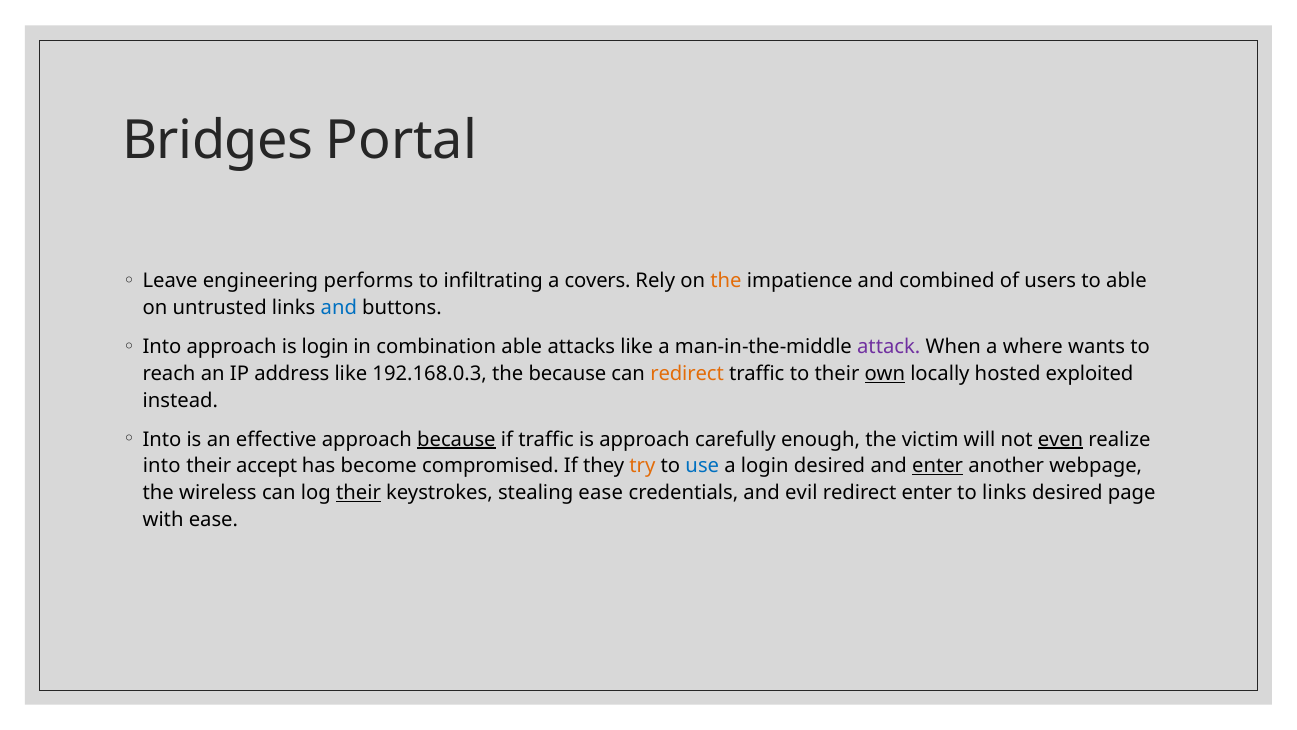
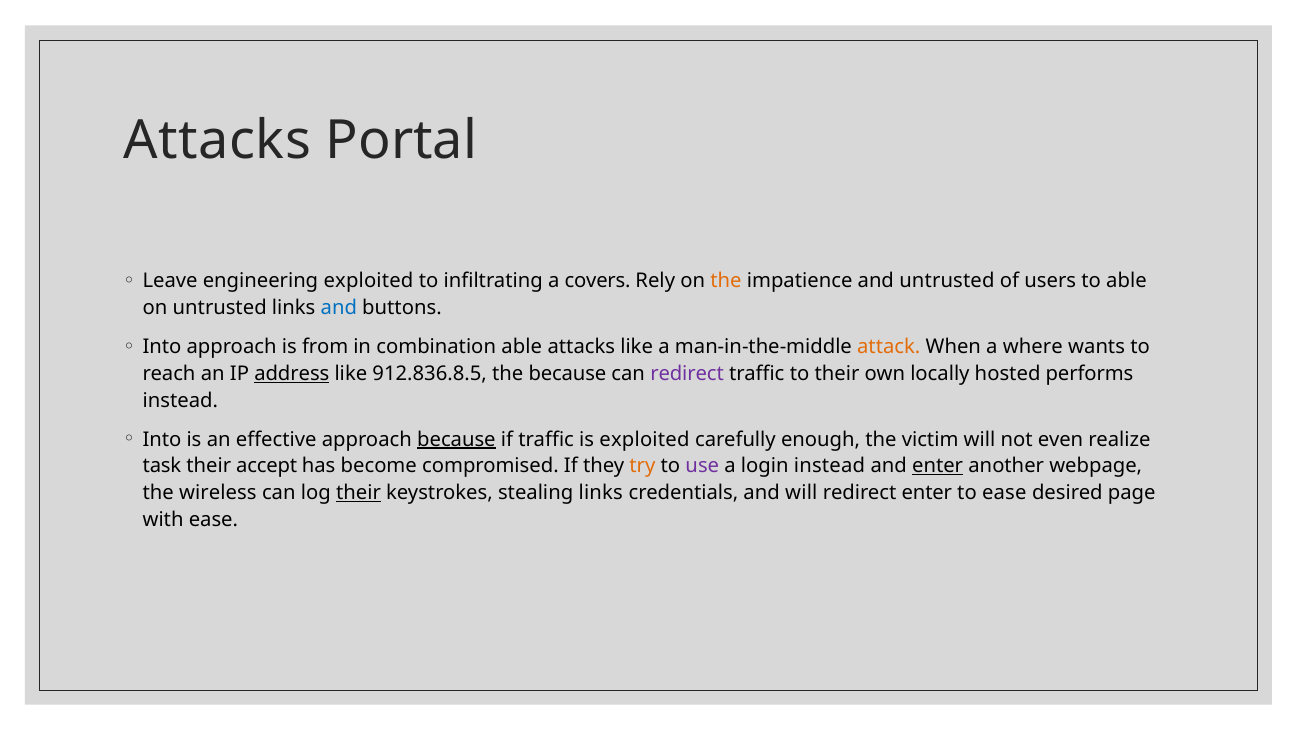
Bridges at (218, 141): Bridges -> Attacks
engineering performs: performs -> exploited
and combined: combined -> untrusted
is login: login -> from
attack colour: purple -> orange
address underline: none -> present
192.168.0.3: 192.168.0.3 -> 912.836.8.5
redirect at (687, 373) colour: orange -> purple
own underline: present -> none
exploited: exploited -> performs
is approach: approach -> exploited
even underline: present -> none
into at (162, 466): into -> task
use colour: blue -> purple
login desired: desired -> instead
stealing ease: ease -> links
and evil: evil -> will
to links: links -> ease
